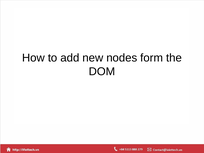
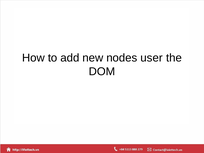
form: form -> user
